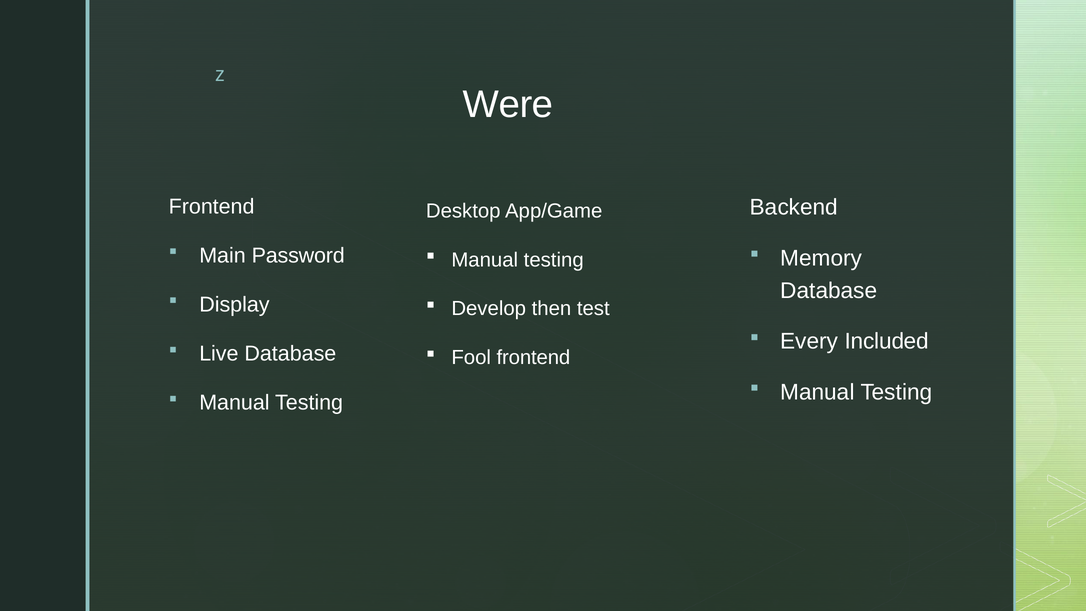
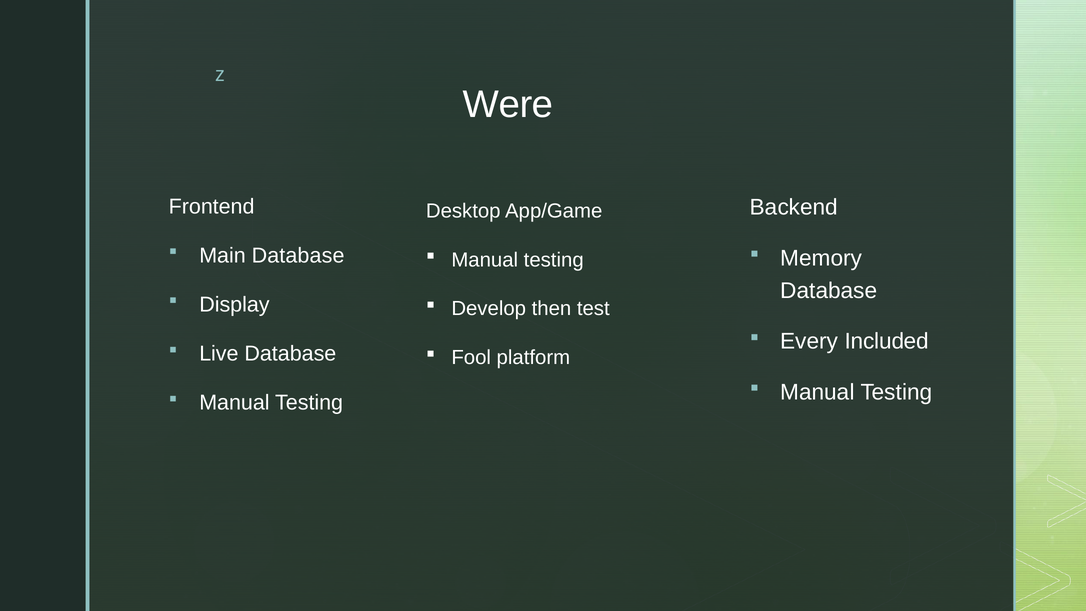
Main Password: Password -> Database
Fool frontend: frontend -> platform
